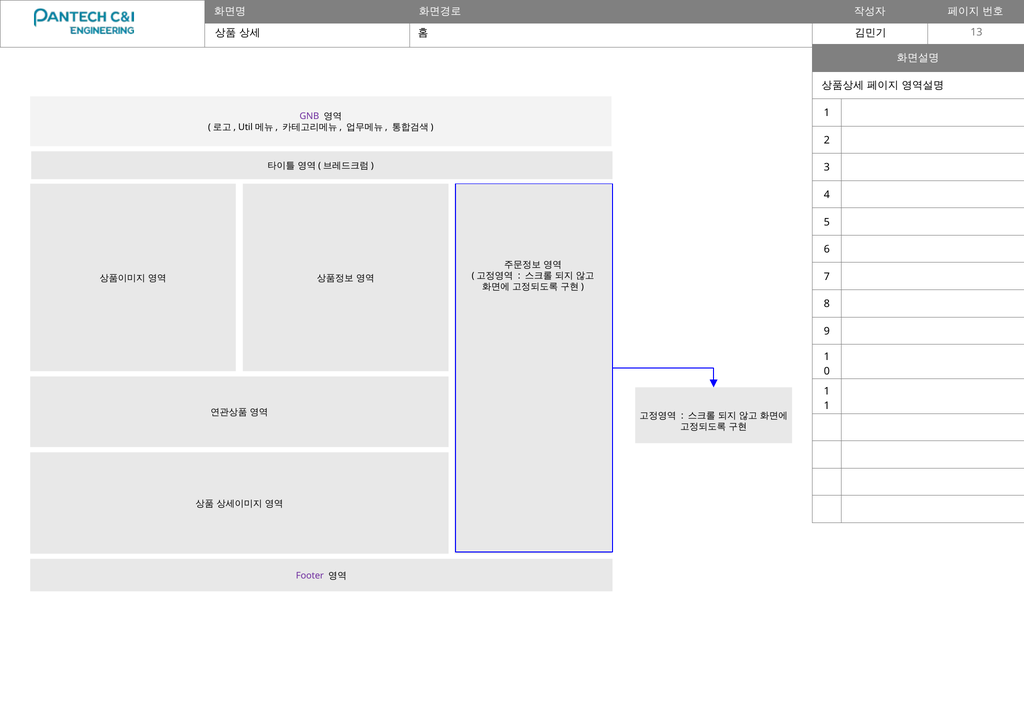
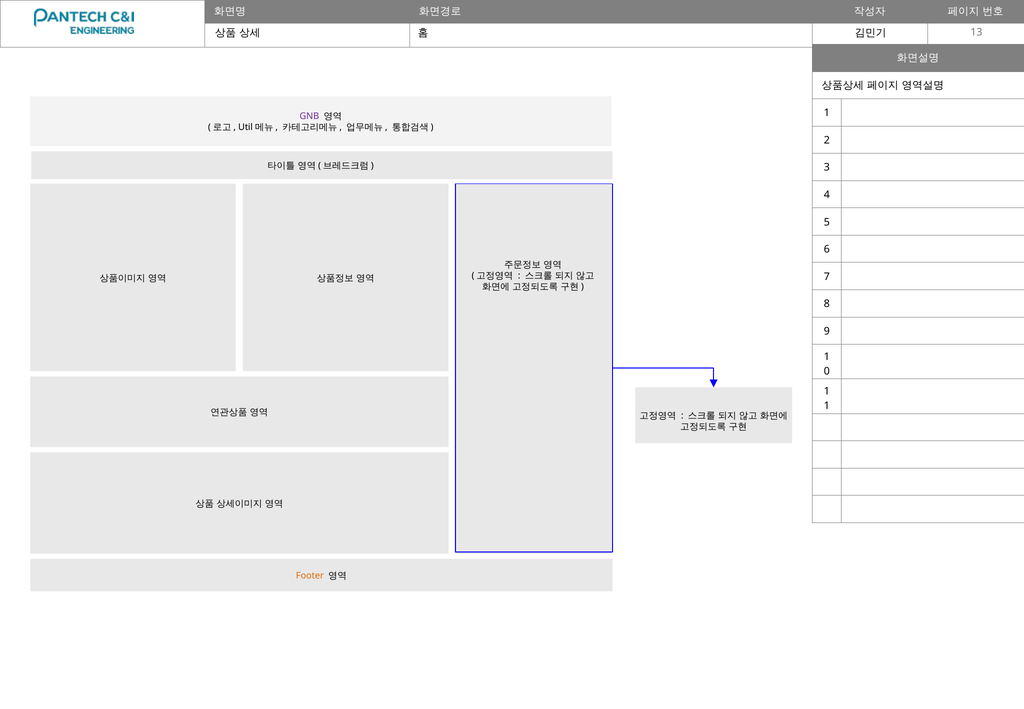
Footer colour: purple -> orange
